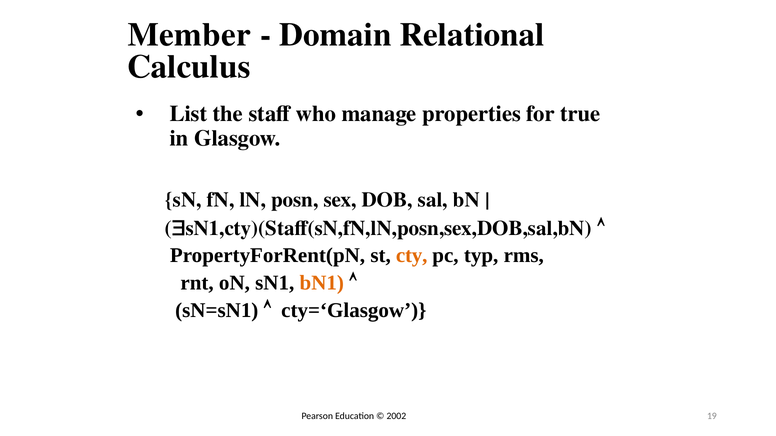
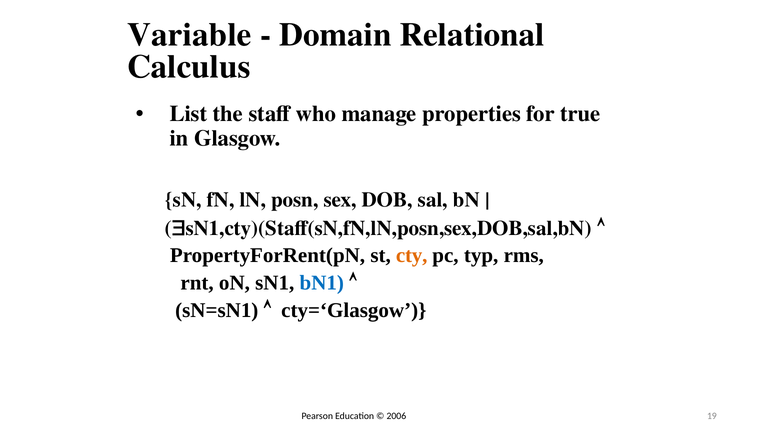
Member: Member -> Variable
bN1 colour: orange -> blue
2002: 2002 -> 2006
